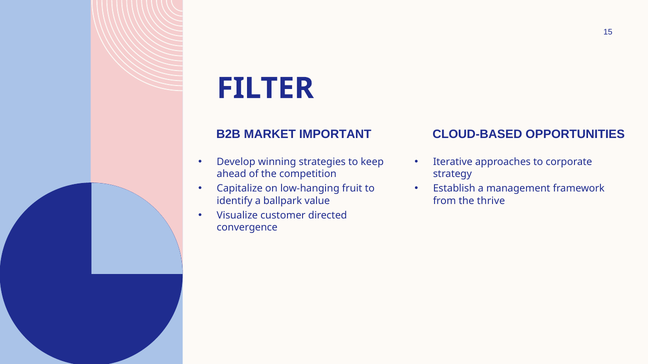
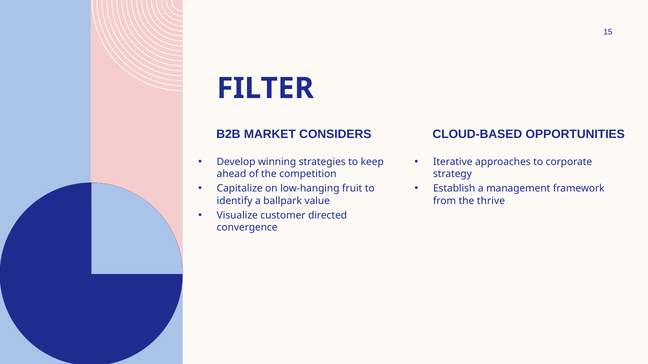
IMPORTANT: IMPORTANT -> CONSIDERS
